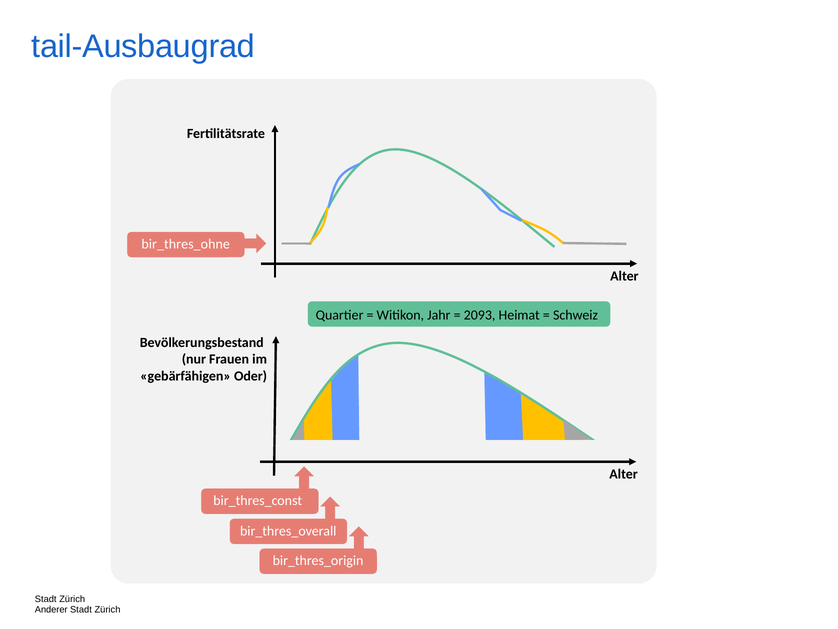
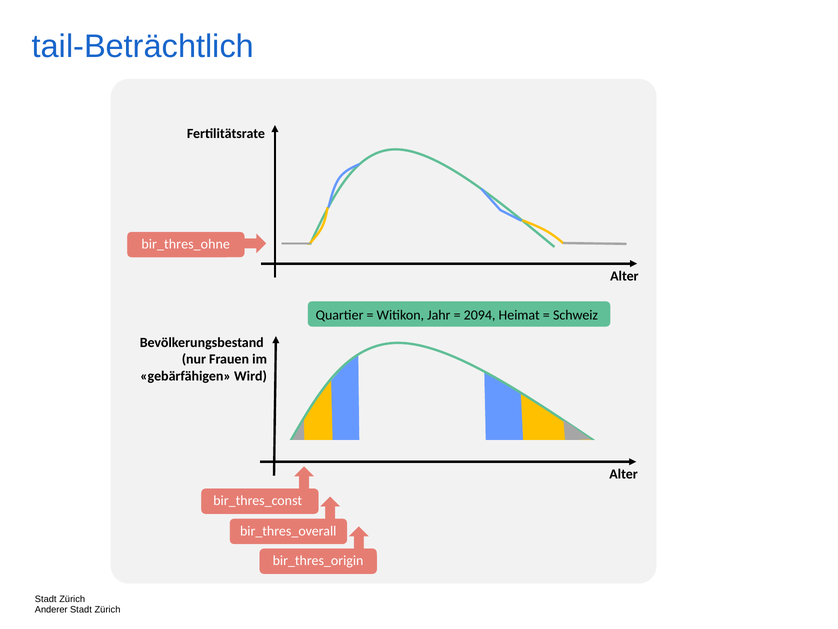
tail-Ausbaugrad: tail-Ausbaugrad -> tail-Beträchtlich
2093: 2093 -> 2094
Oder: Oder -> Wird
